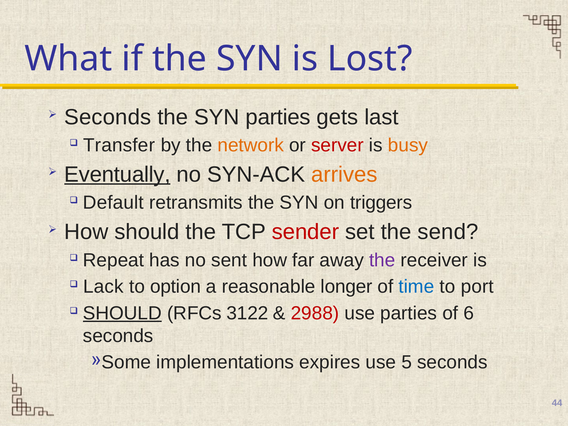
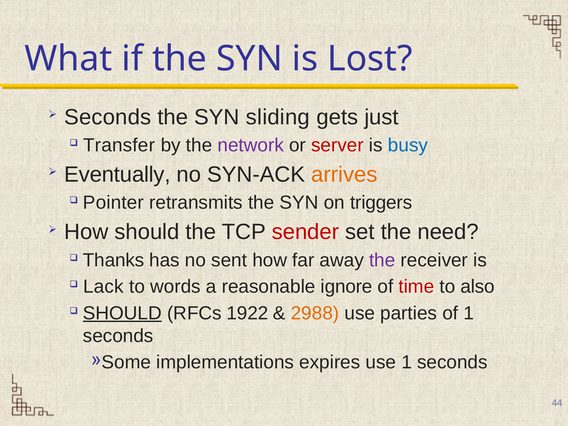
SYN parties: parties -> sliding
last: last -> just
network colour: orange -> purple
busy colour: orange -> blue
Eventually underline: present -> none
Default: Default -> Pointer
send: send -> need
Repeat: Repeat -> Thanks
option: option -> words
longer: longer -> ignore
time colour: blue -> red
port: port -> also
3122: 3122 -> 1922
2988 colour: red -> orange
of 6: 6 -> 1
use 5: 5 -> 1
